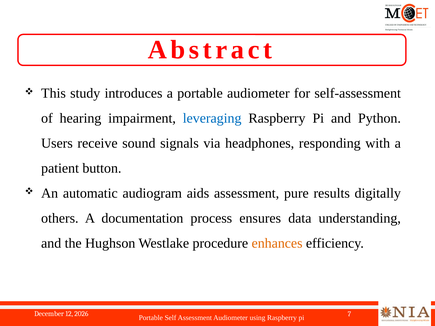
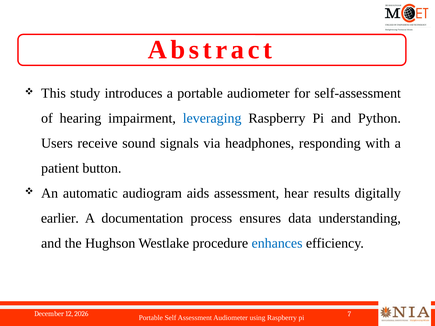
pure: pure -> hear
others: others -> earlier
enhances colour: orange -> blue
